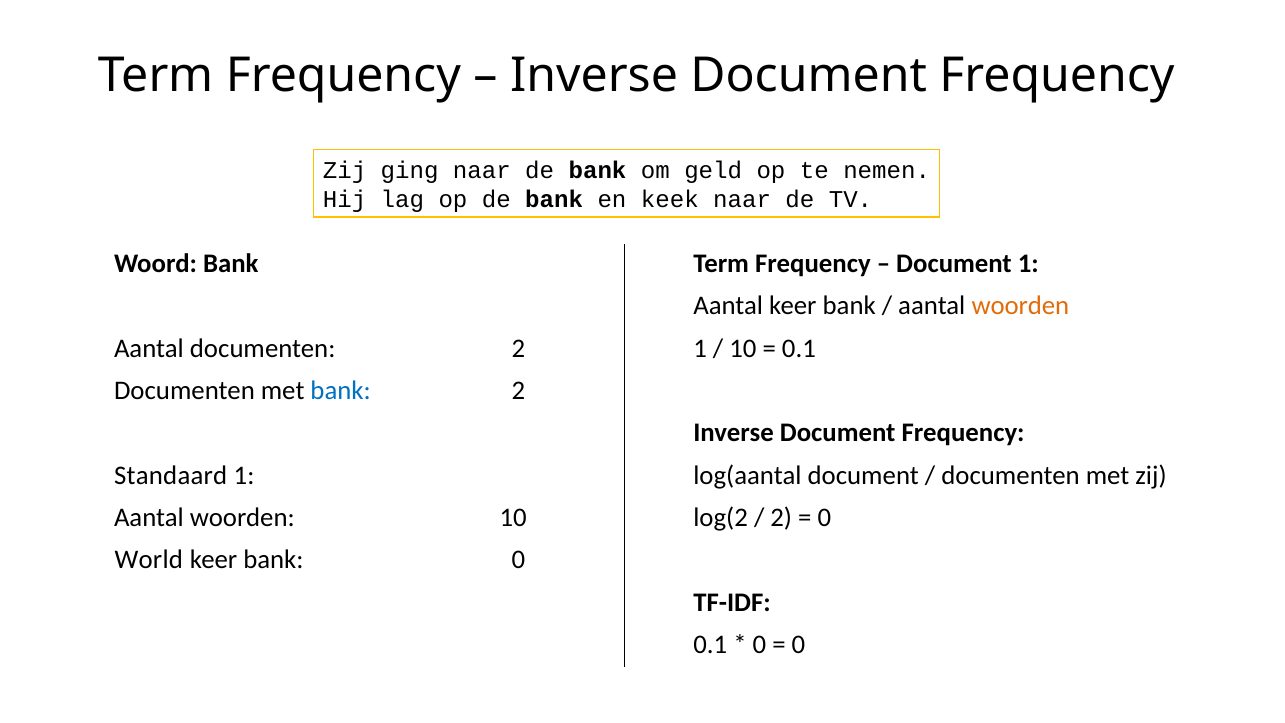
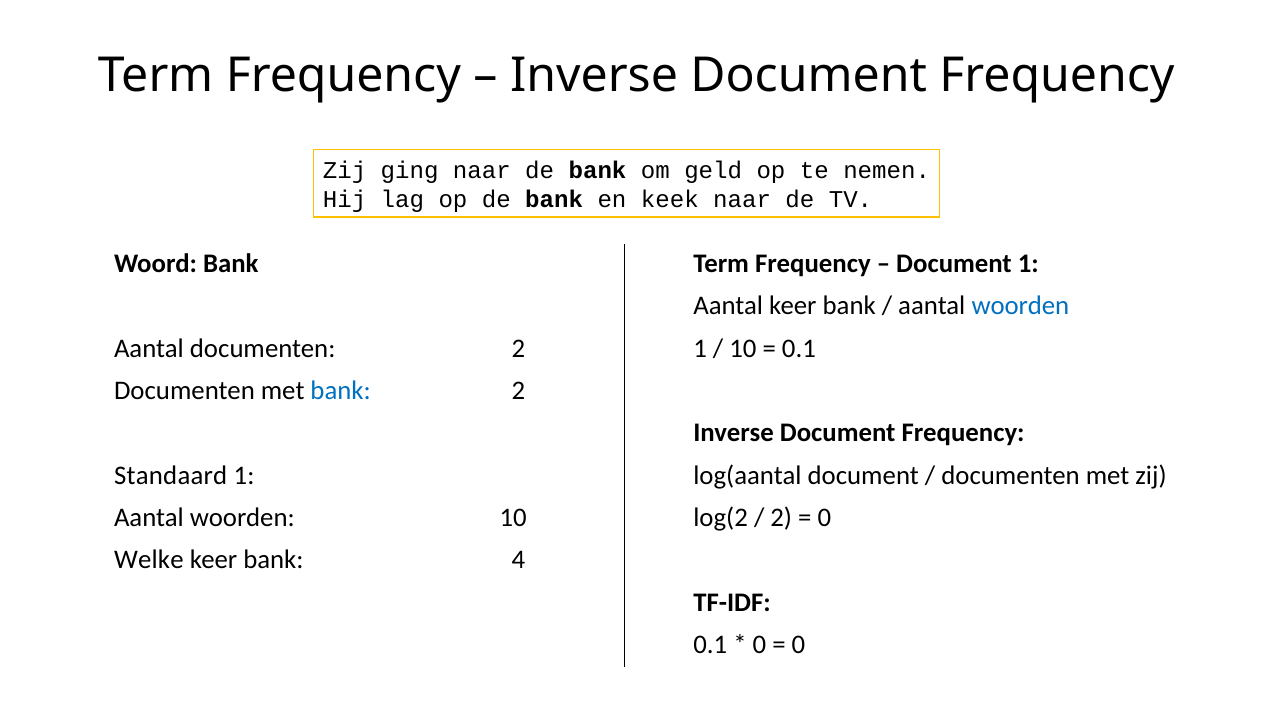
woorden at (1020, 306) colour: orange -> blue
World: World -> Welke
bank 0: 0 -> 4
